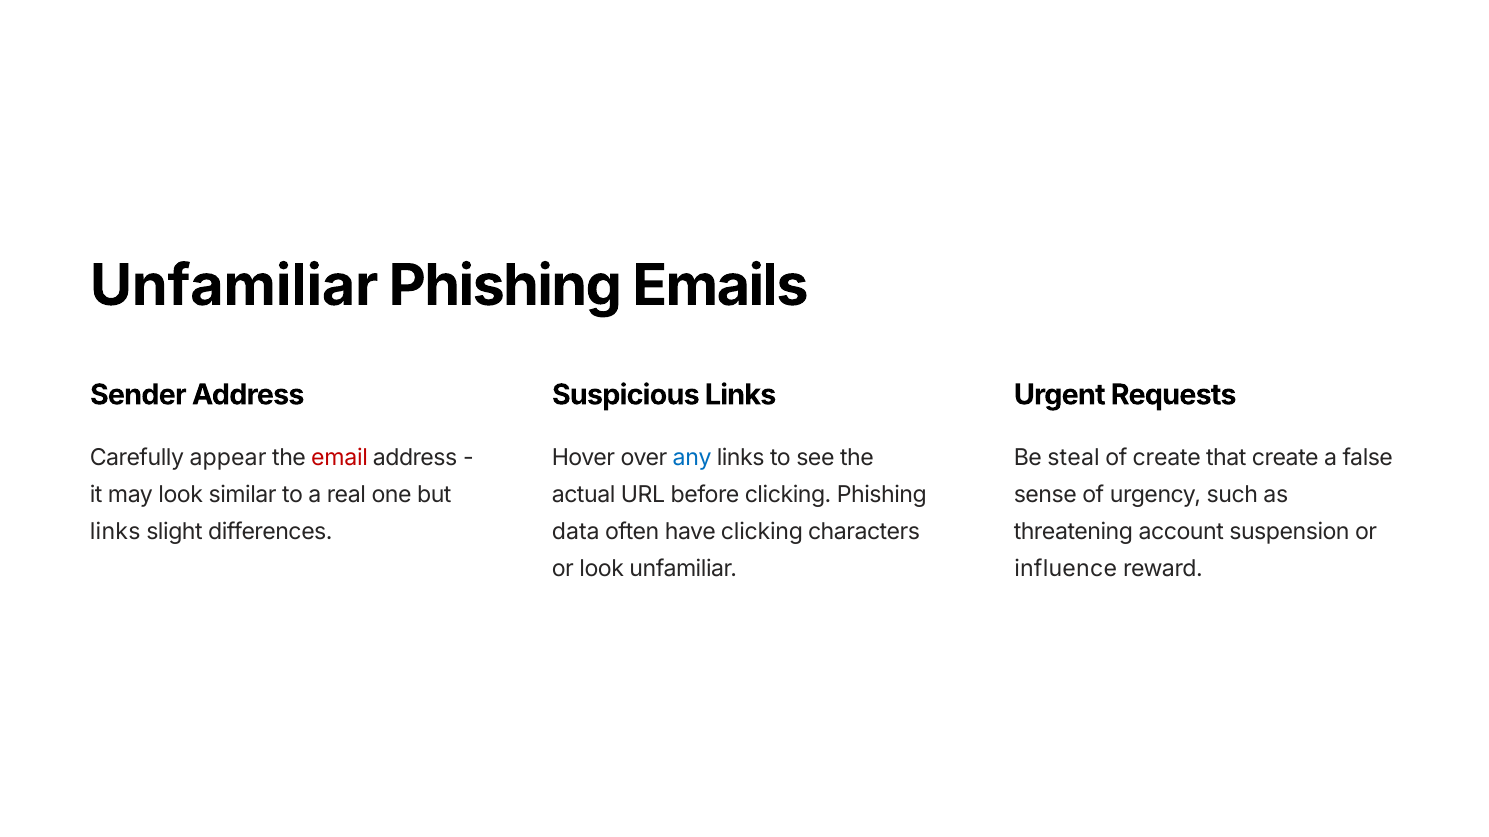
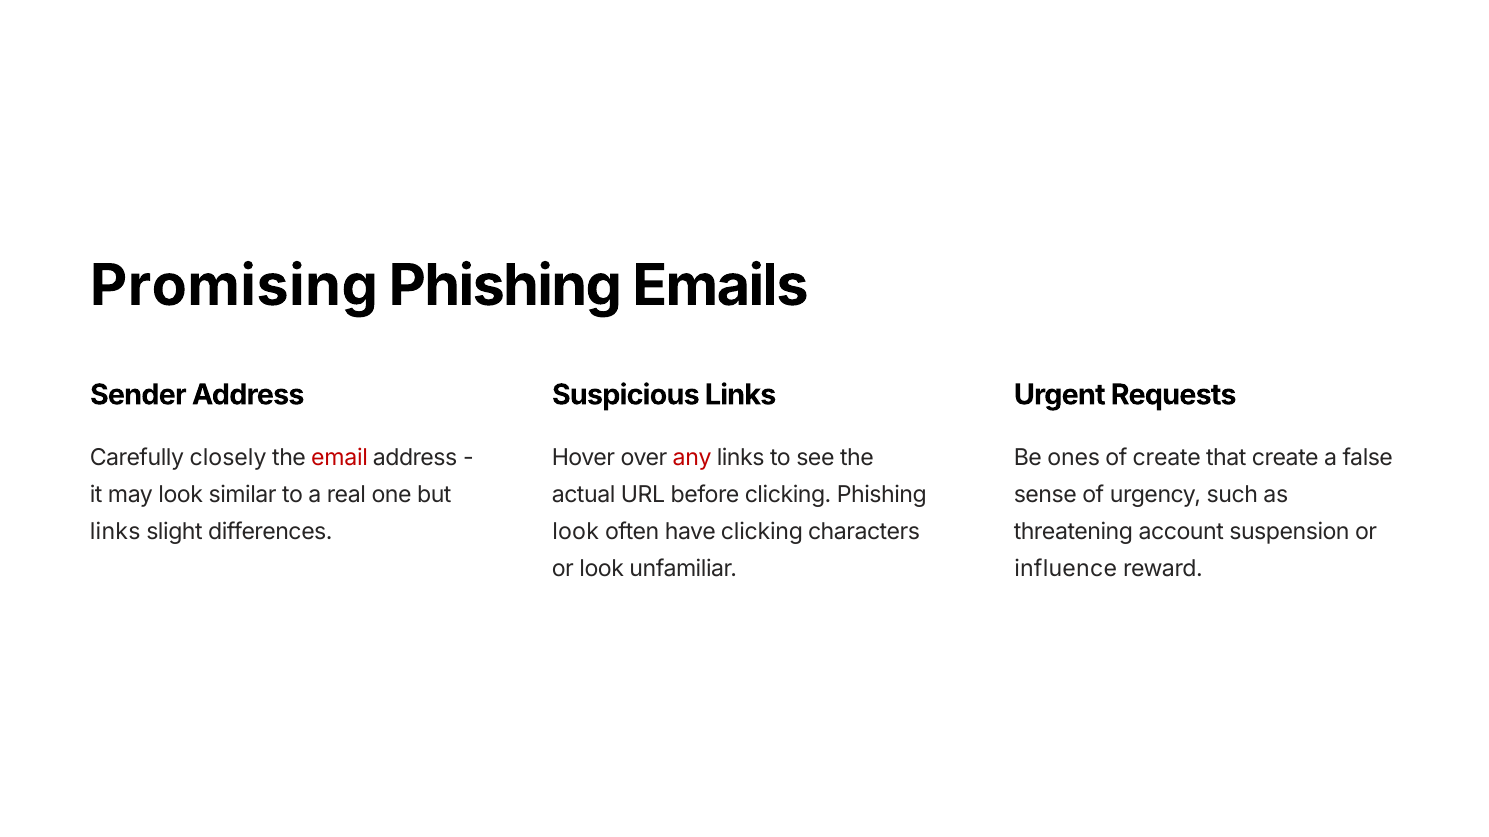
Unfamiliar at (234, 286): Unfamiliar -> Promising
appear: appear -> closely
any colour: blue -> red
steal: steal -> ones
data at (576, 532): data -> look
